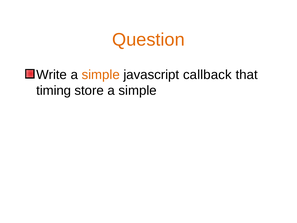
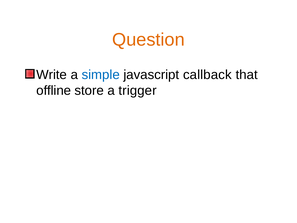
simple at (101, 75) colour: orange -> blue
timing: timing -> offline
store a simple: simple -> trigger
